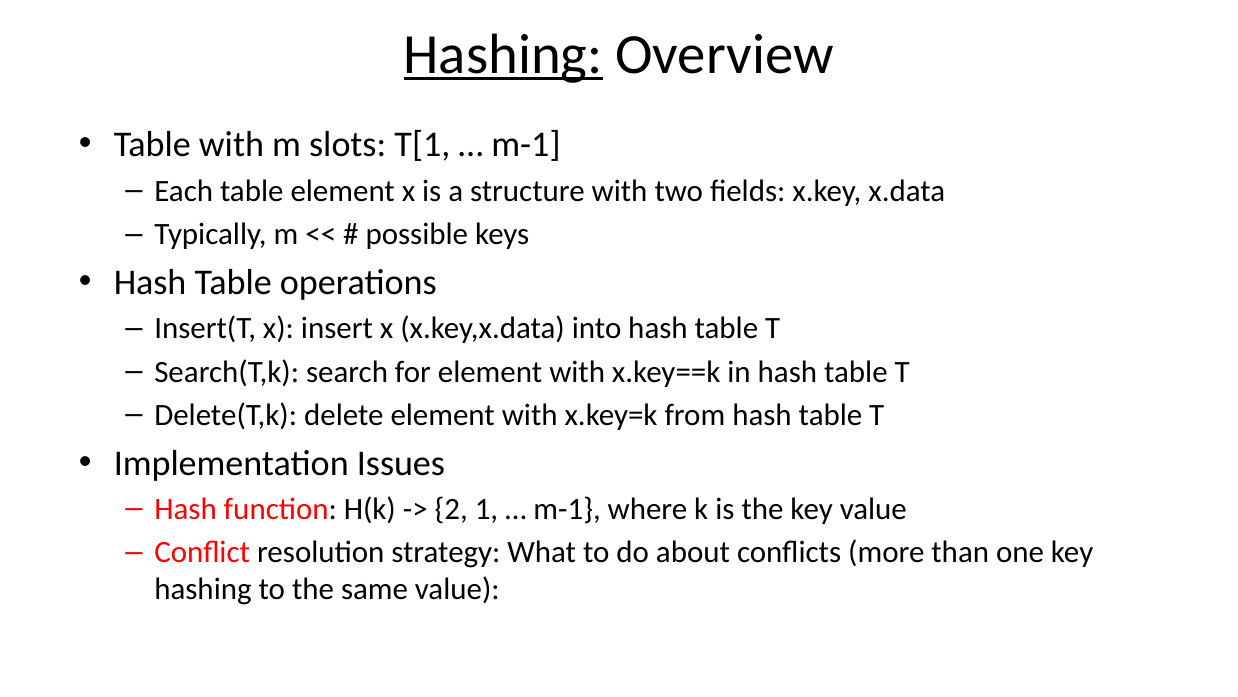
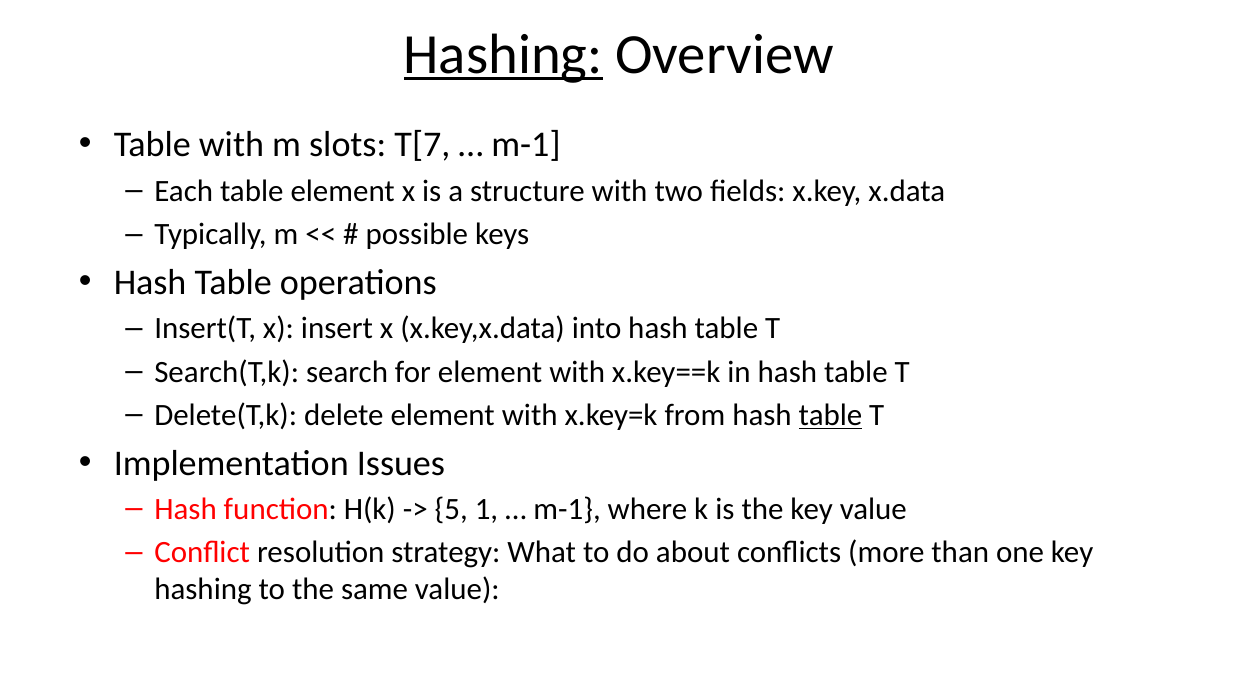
T[1: T[1 -> T[7
table at (830, 415) underline: none -> present
2: 2 -> 5
